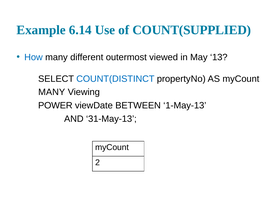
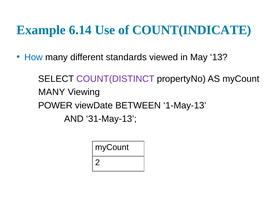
COUNT(SUPPLIED: COUNT(SUPPLIED -> COUNT(INDICATE
outermost: outermost -> standards
COUNT(DISTINCT colour: blue -> purple
